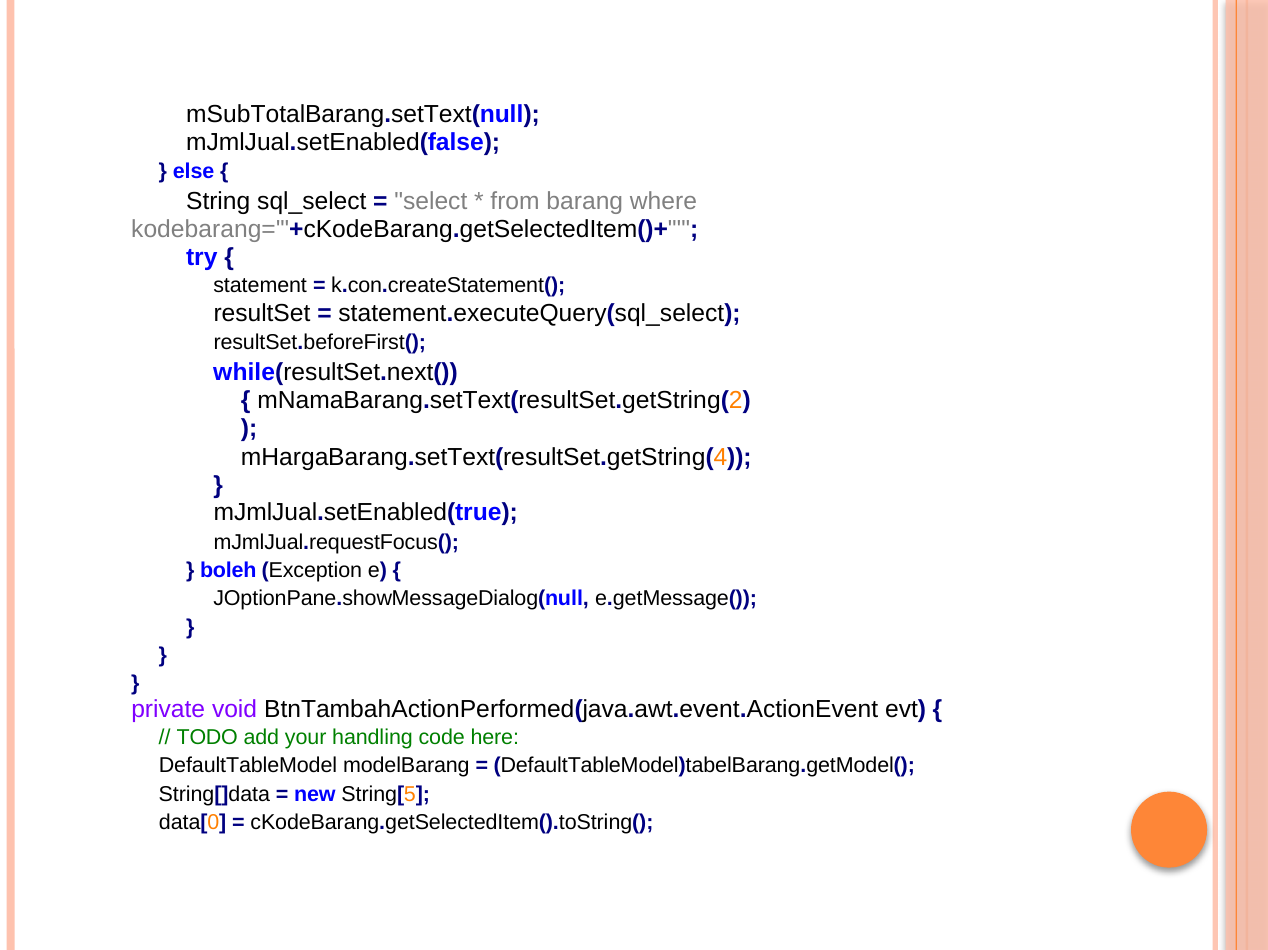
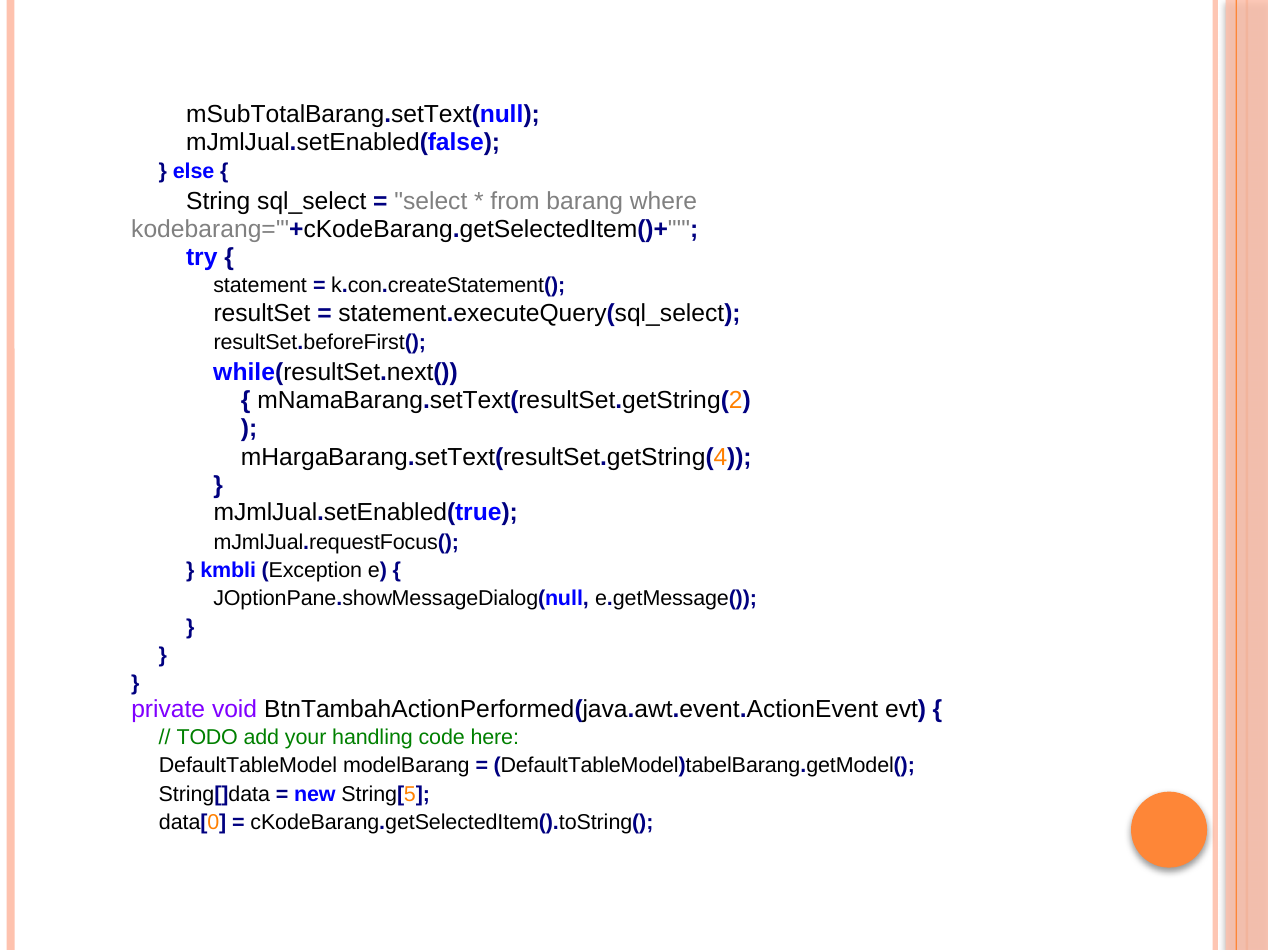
boleh: boleh -> kmbli
